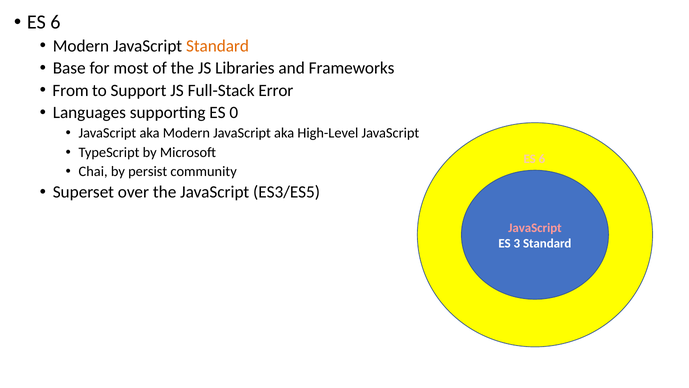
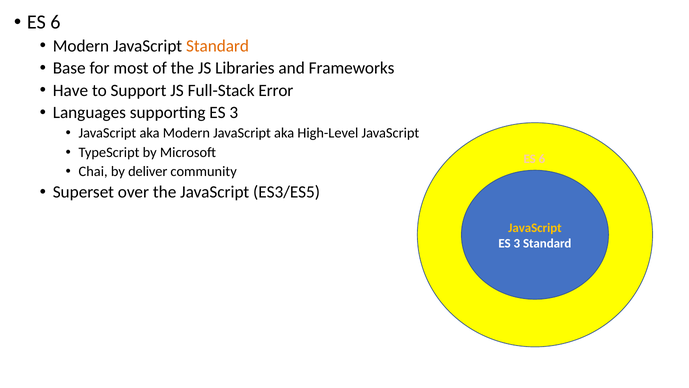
From: From -> Have
supporting ES 0: 0 -> 3
persist: persist -> deliver
JavaScript at (535, 228) colour: pink -> yellow
